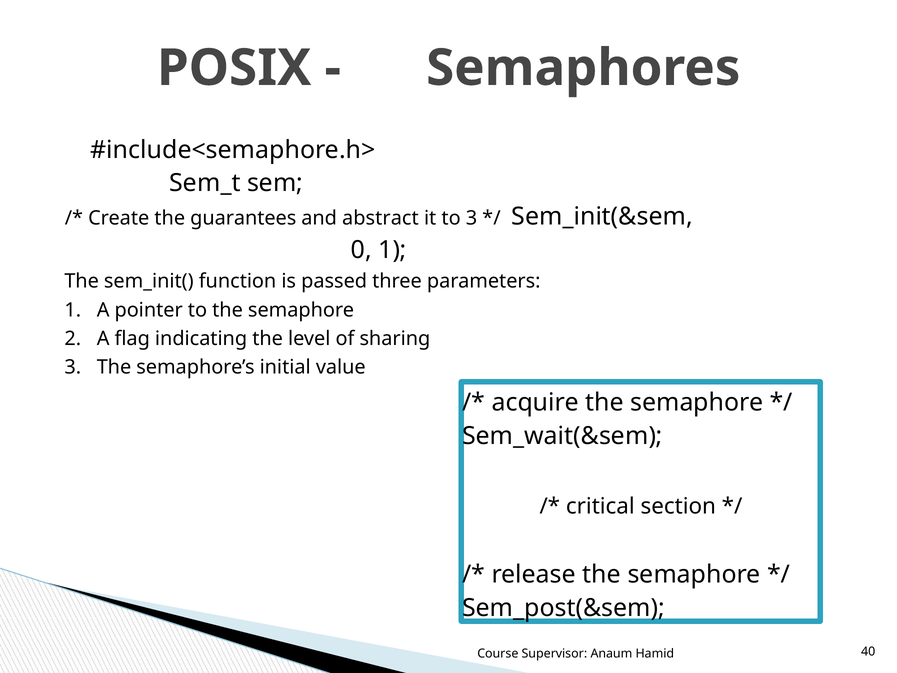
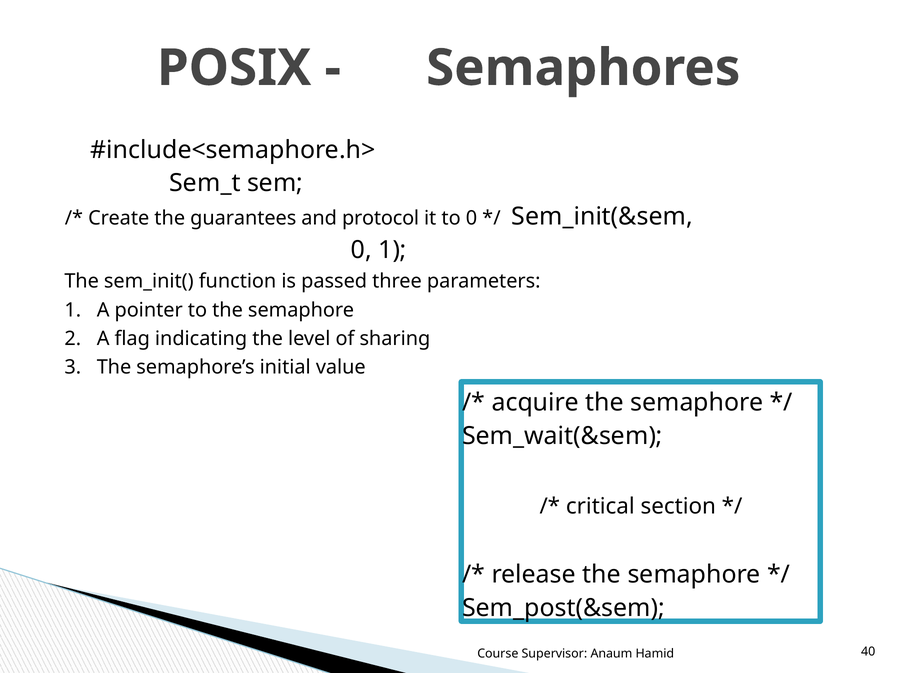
abstract: abstract -> protocol
to 3: 3 -> 0
